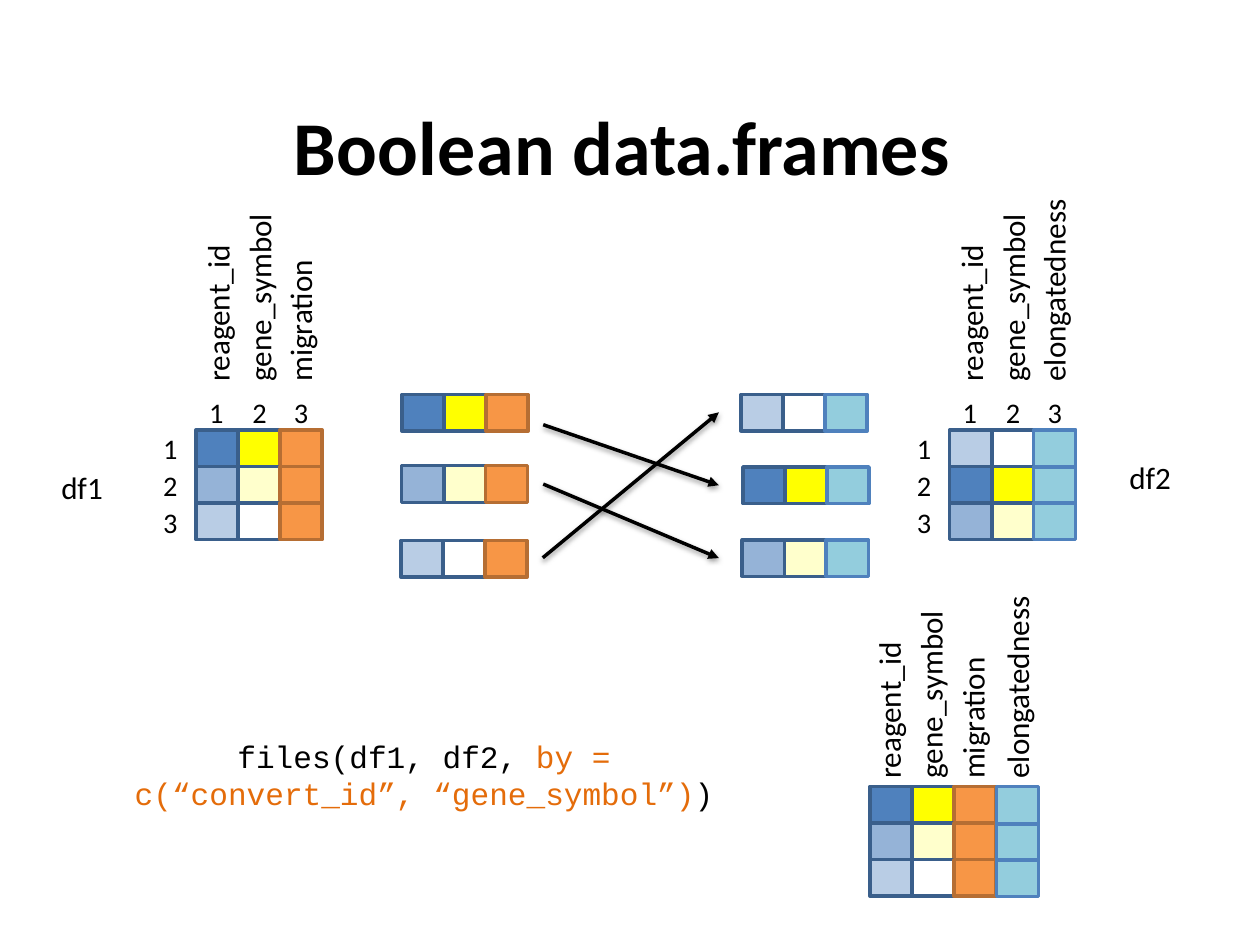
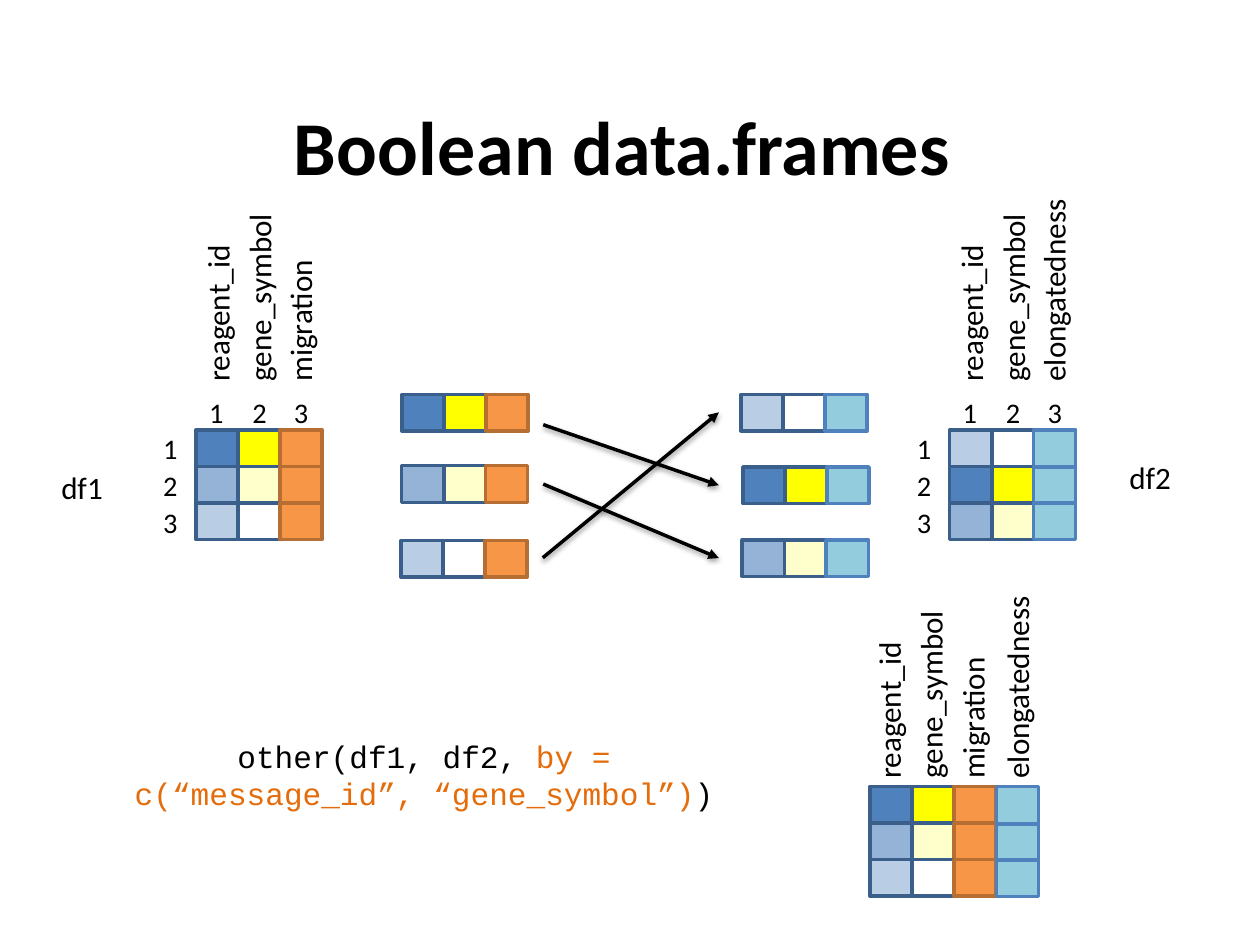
files(df1: files(df1 -> other(df1
c(“convert_id: c(“convert_id -> c(“message_id
